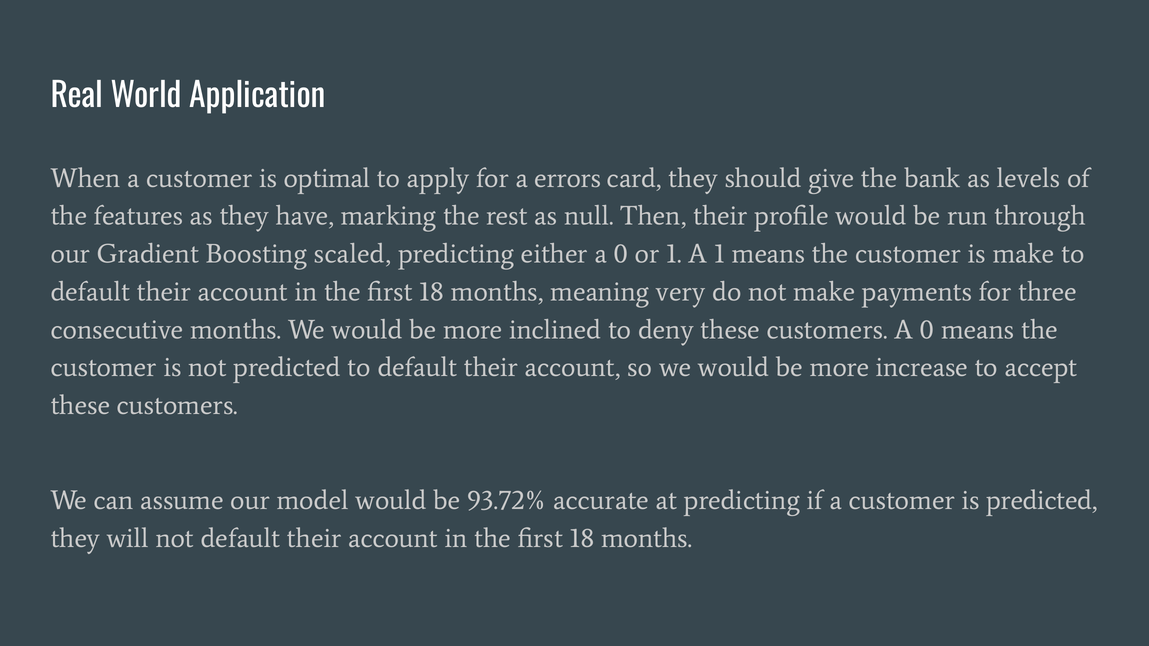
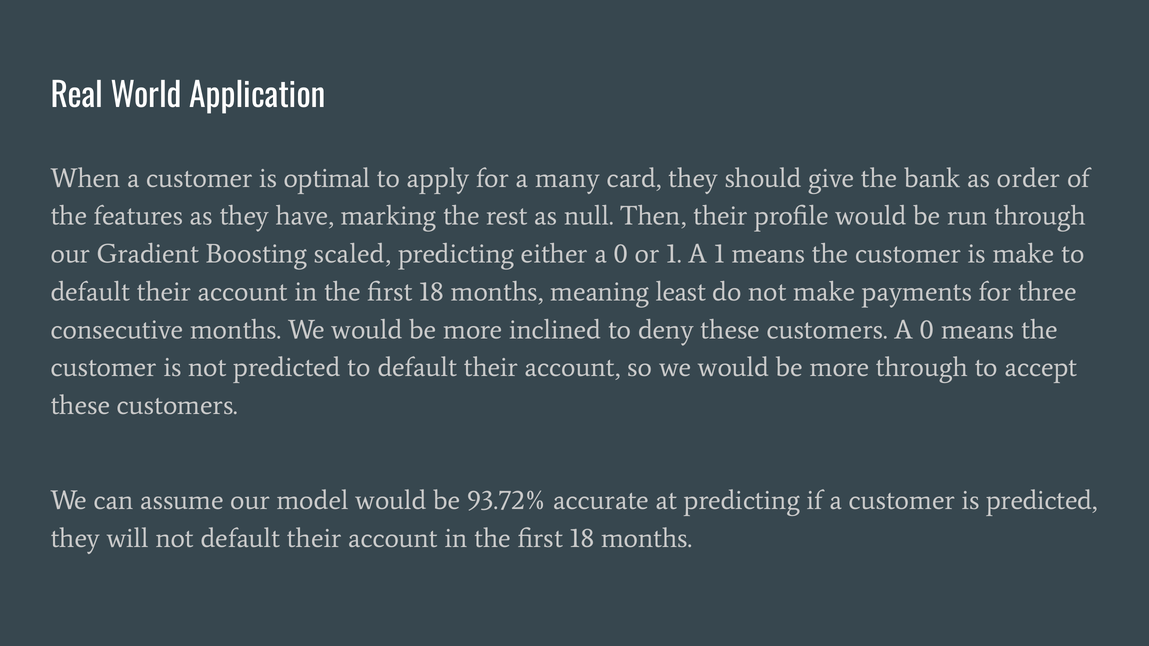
errors: errors -> many
levels: levels -> order
very: very -> least
more increase: increase -> through
